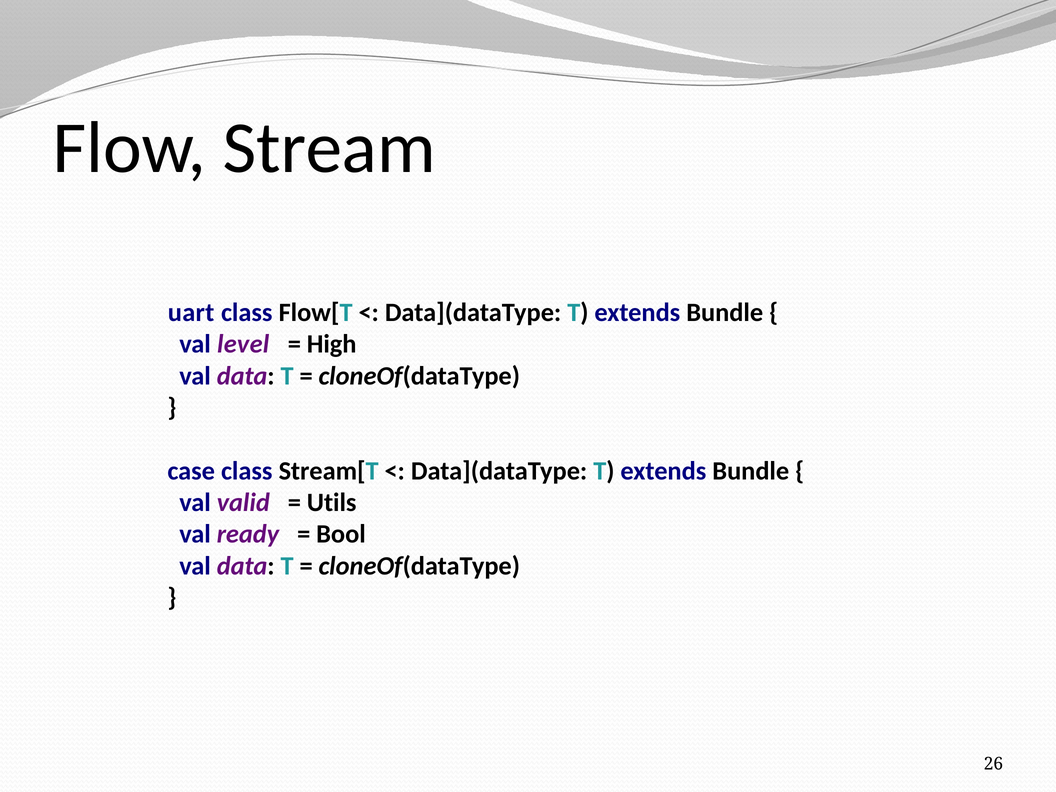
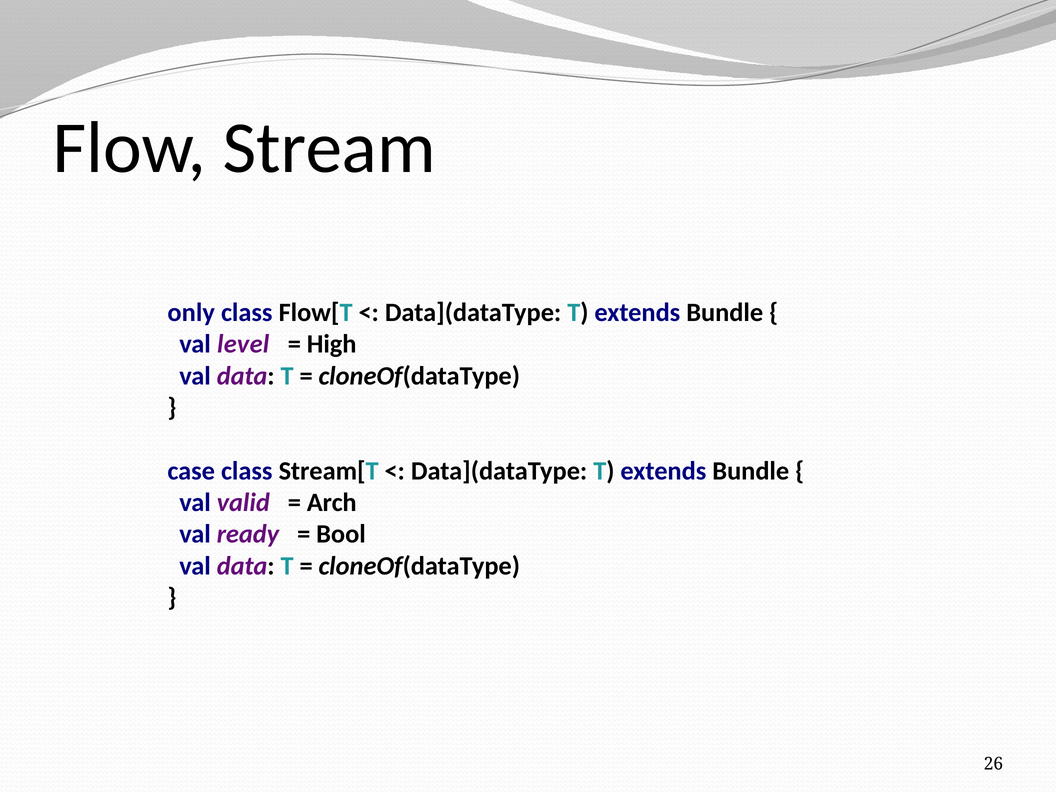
uart: uart -> only
Utils: Utils -> Arch
